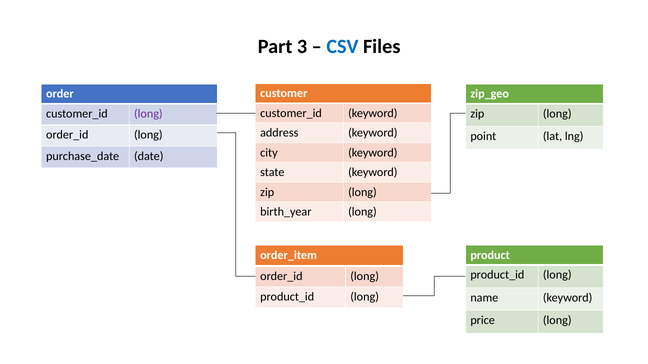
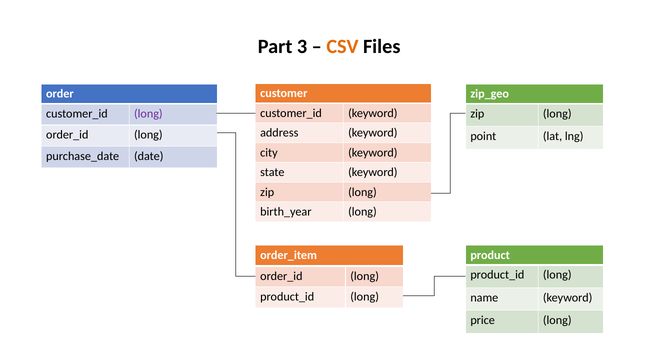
CSV colour: blue -> orange
